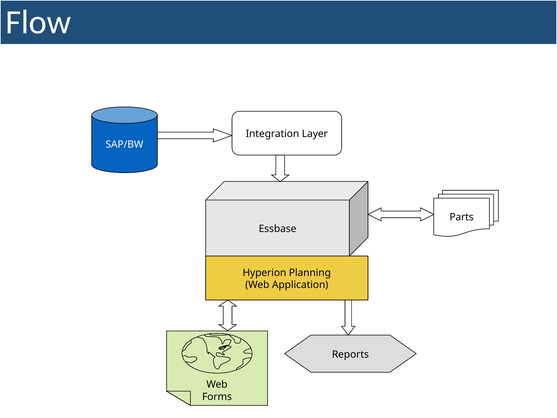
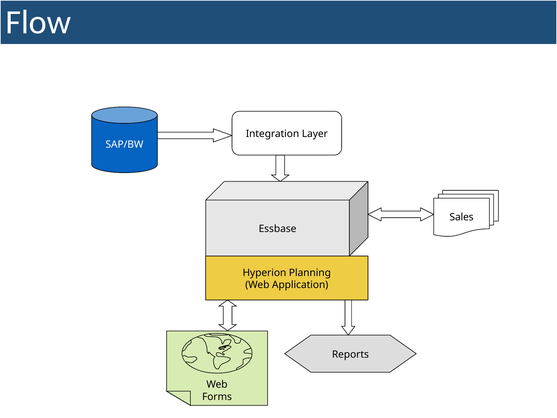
Parts: Parts -> Sales
